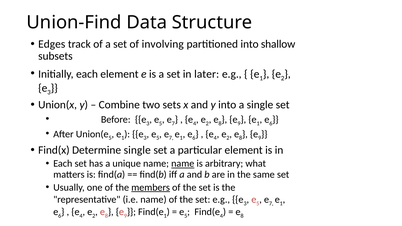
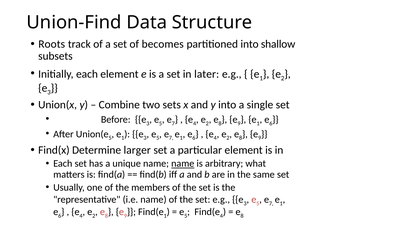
Edges: Edges -> Roots
involving: involving -> becomes
Determine single: single -> larger
members underline: present -> none
